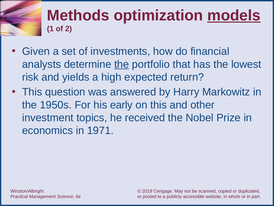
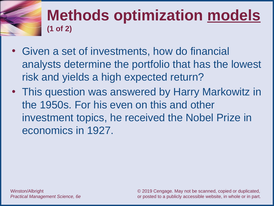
the at (122, 64) underline: present -> none
early: early -> even
1971: 1971 -> 1927
